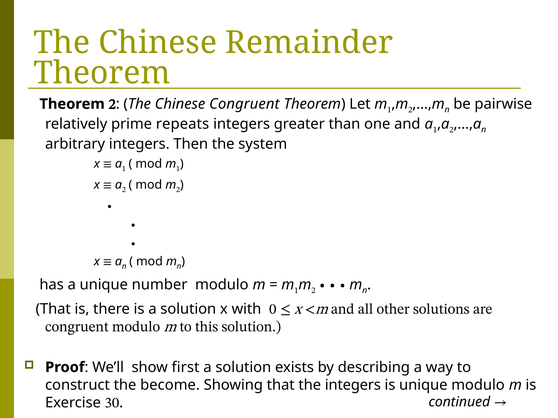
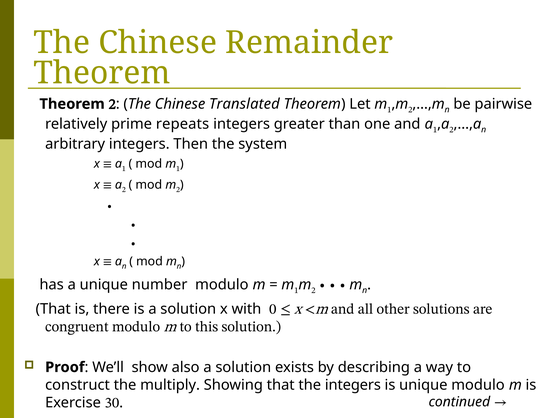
Chinese Congruent: Congruent -> Translated
first: first -> also
become: become -> multiply
